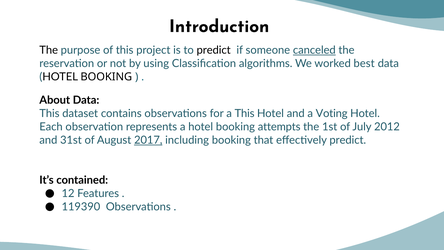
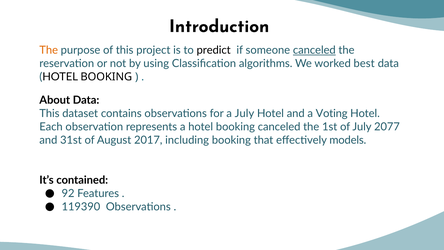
The at (49, 50) colour: black -> orange
a This: This -> July
booking attempts: attempts -> canceled
2012: 2012 -> 2077
2017 underline: present -> none
effectively predict: predict -> models
12: 12 -> 92
